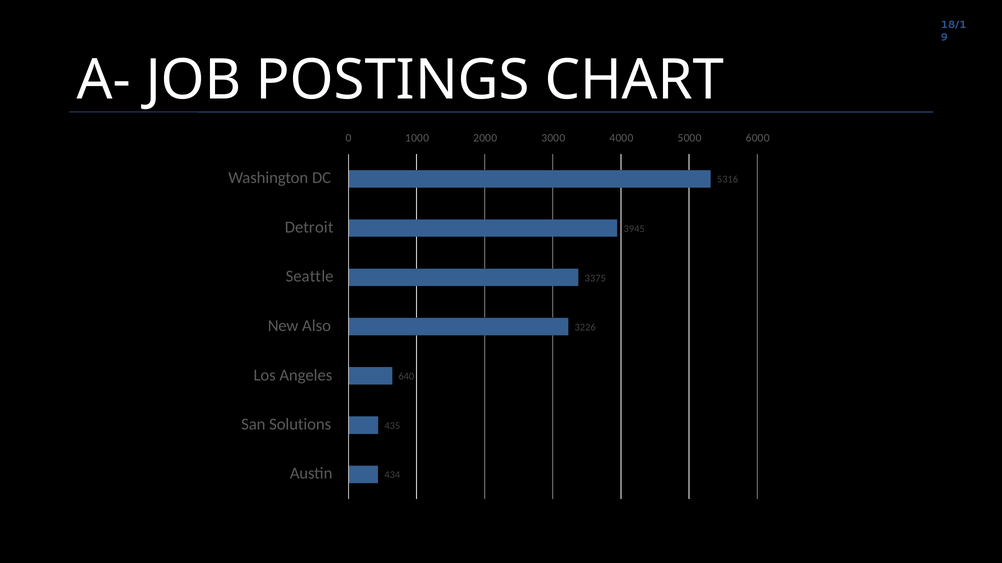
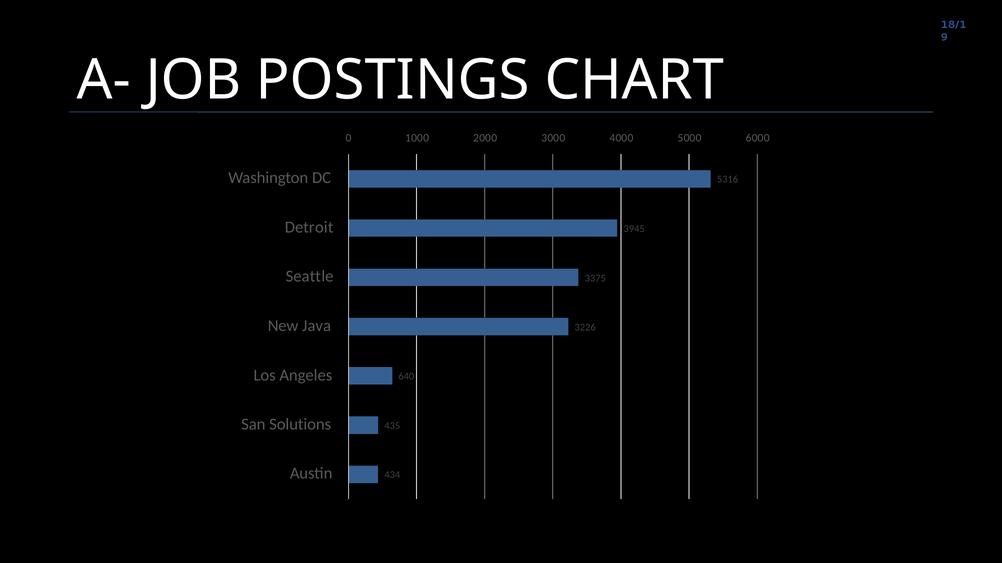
Also: Also -> Java
